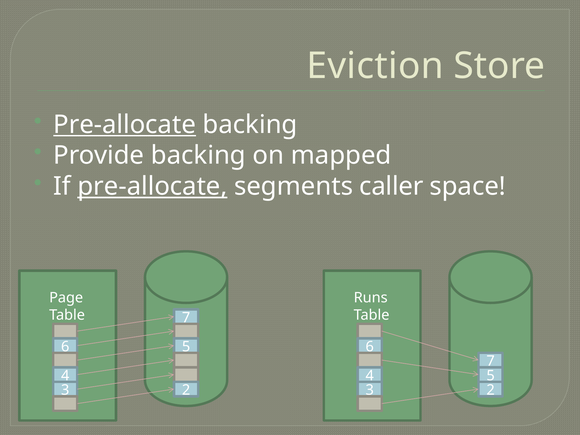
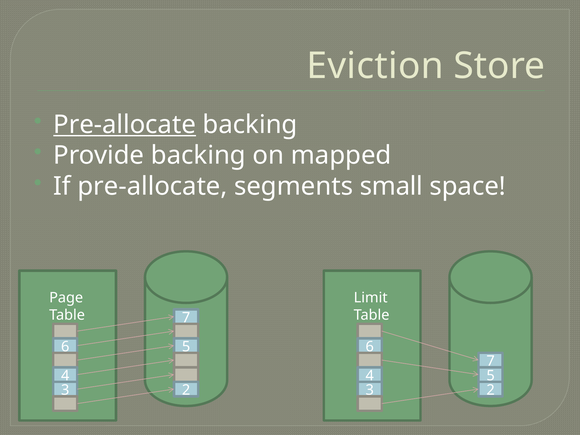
pre-allocate at (152, 186) underline: present -> none
caller: caller -> small
Runs: Runs -> Limit
